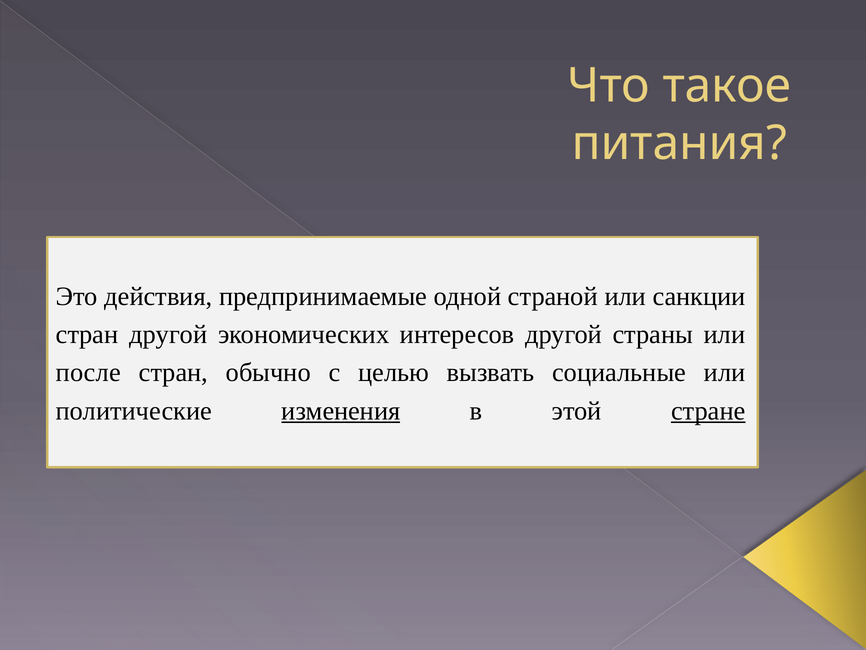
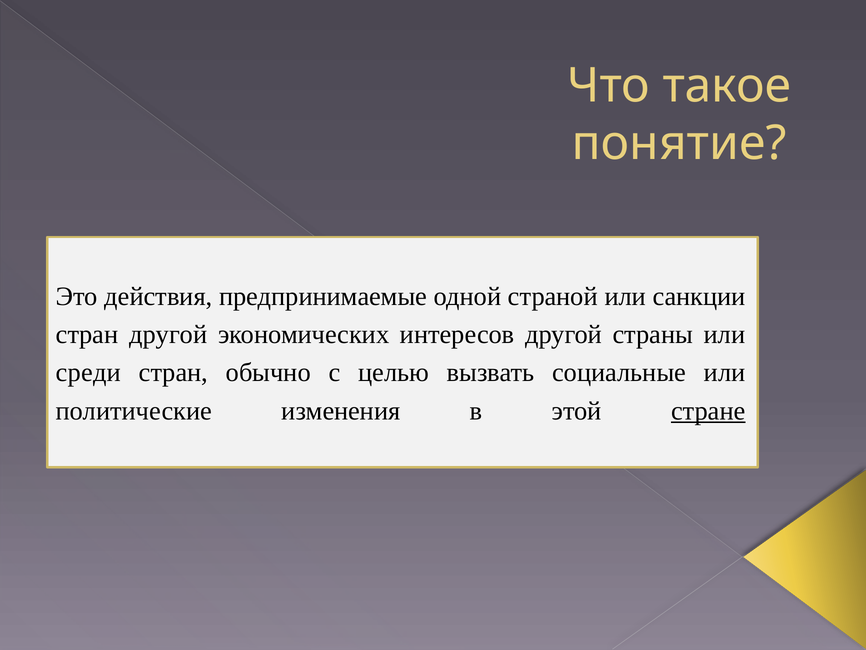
питания: питания -> понятие
после: после -> среди
изменения underline: present -> none
